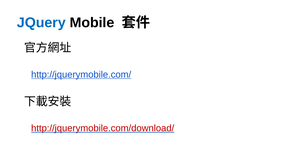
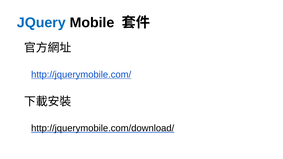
http://jquerymobile.com/download/ colour: red -> black
